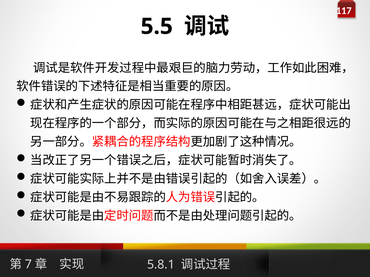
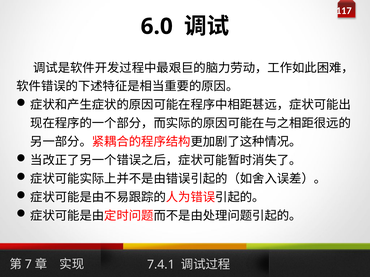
5.5: 5.5 -> 6.0
5.8.1: 5.8.1 -> 7.4.1
